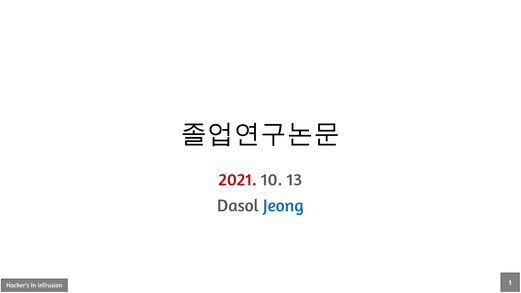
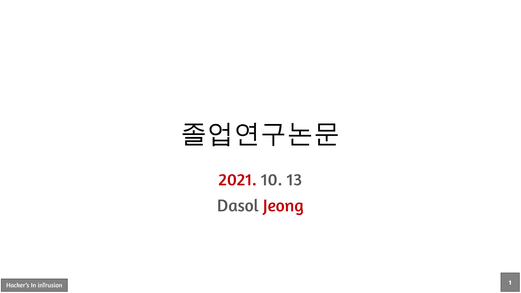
Jeong colour: blue -> red
